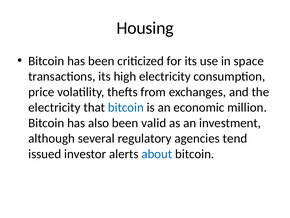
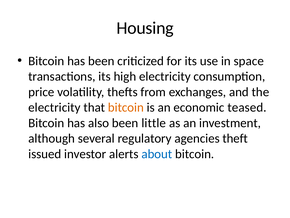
bitcoin at (126, 107) colour: blue -> orange
million: million -> teased
valid: valid -> little
tend: tend -> theft
